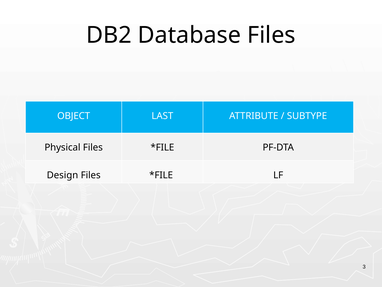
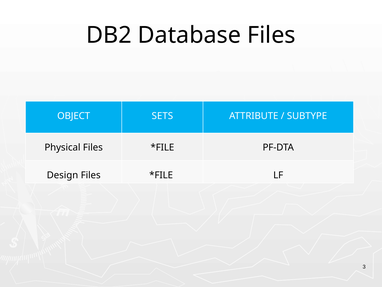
LAST: LAST -> SETS
